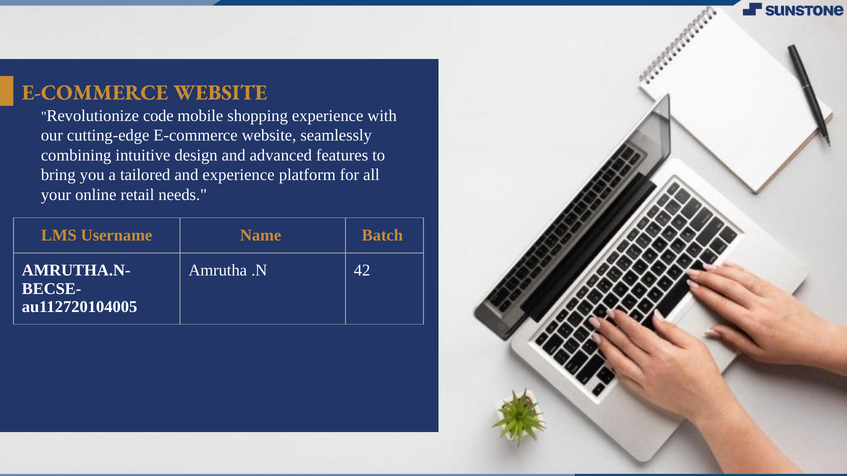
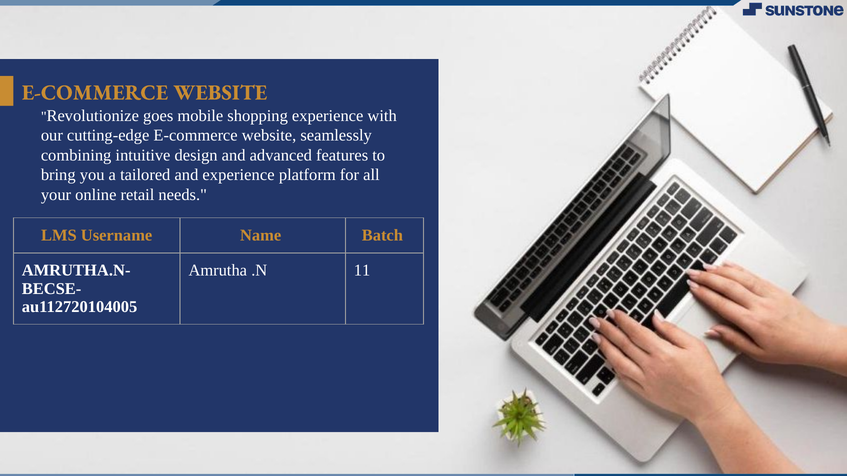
code: code -> goes
42: 42 -> 11
